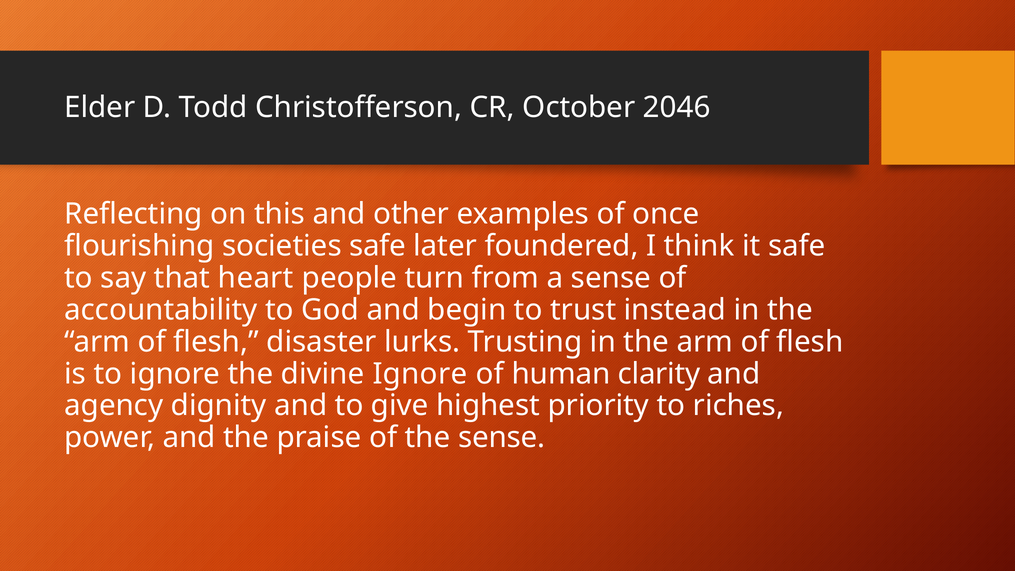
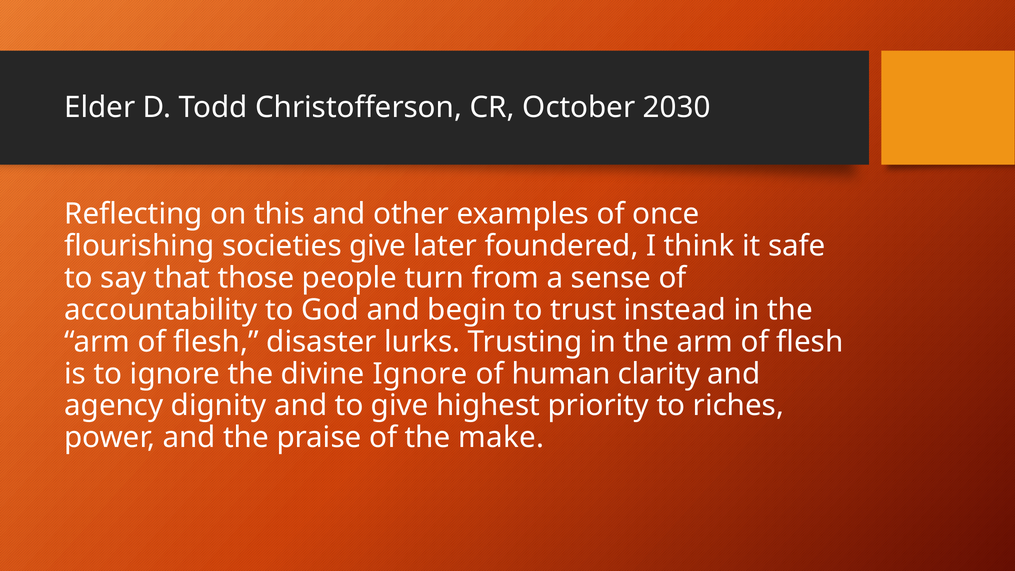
2046: 2046 -> 2030
societies safe: safe -> give
heart: heart -> those
the sense: sense -> make
